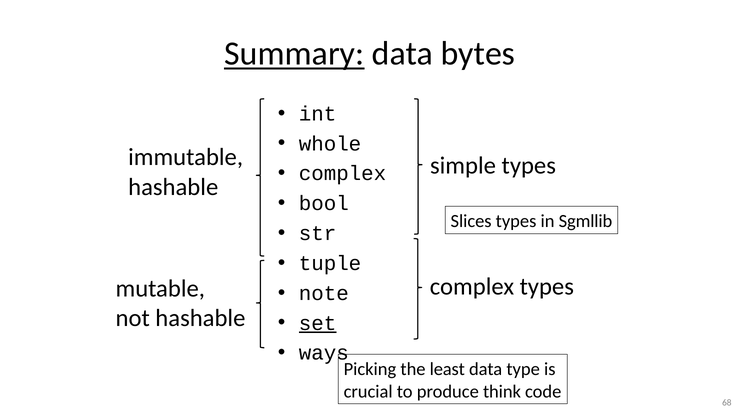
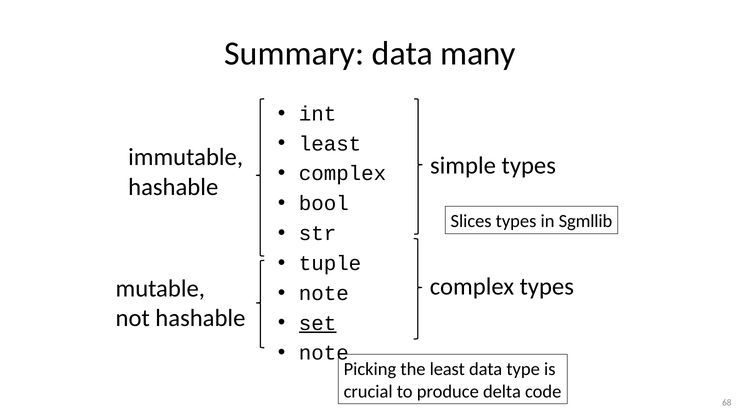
Summary underline: present -> none
bytes: bytes -> many
whole at (330, 144): whole -> least
ways at (324, 353): ways -> note
think: think -> delta
